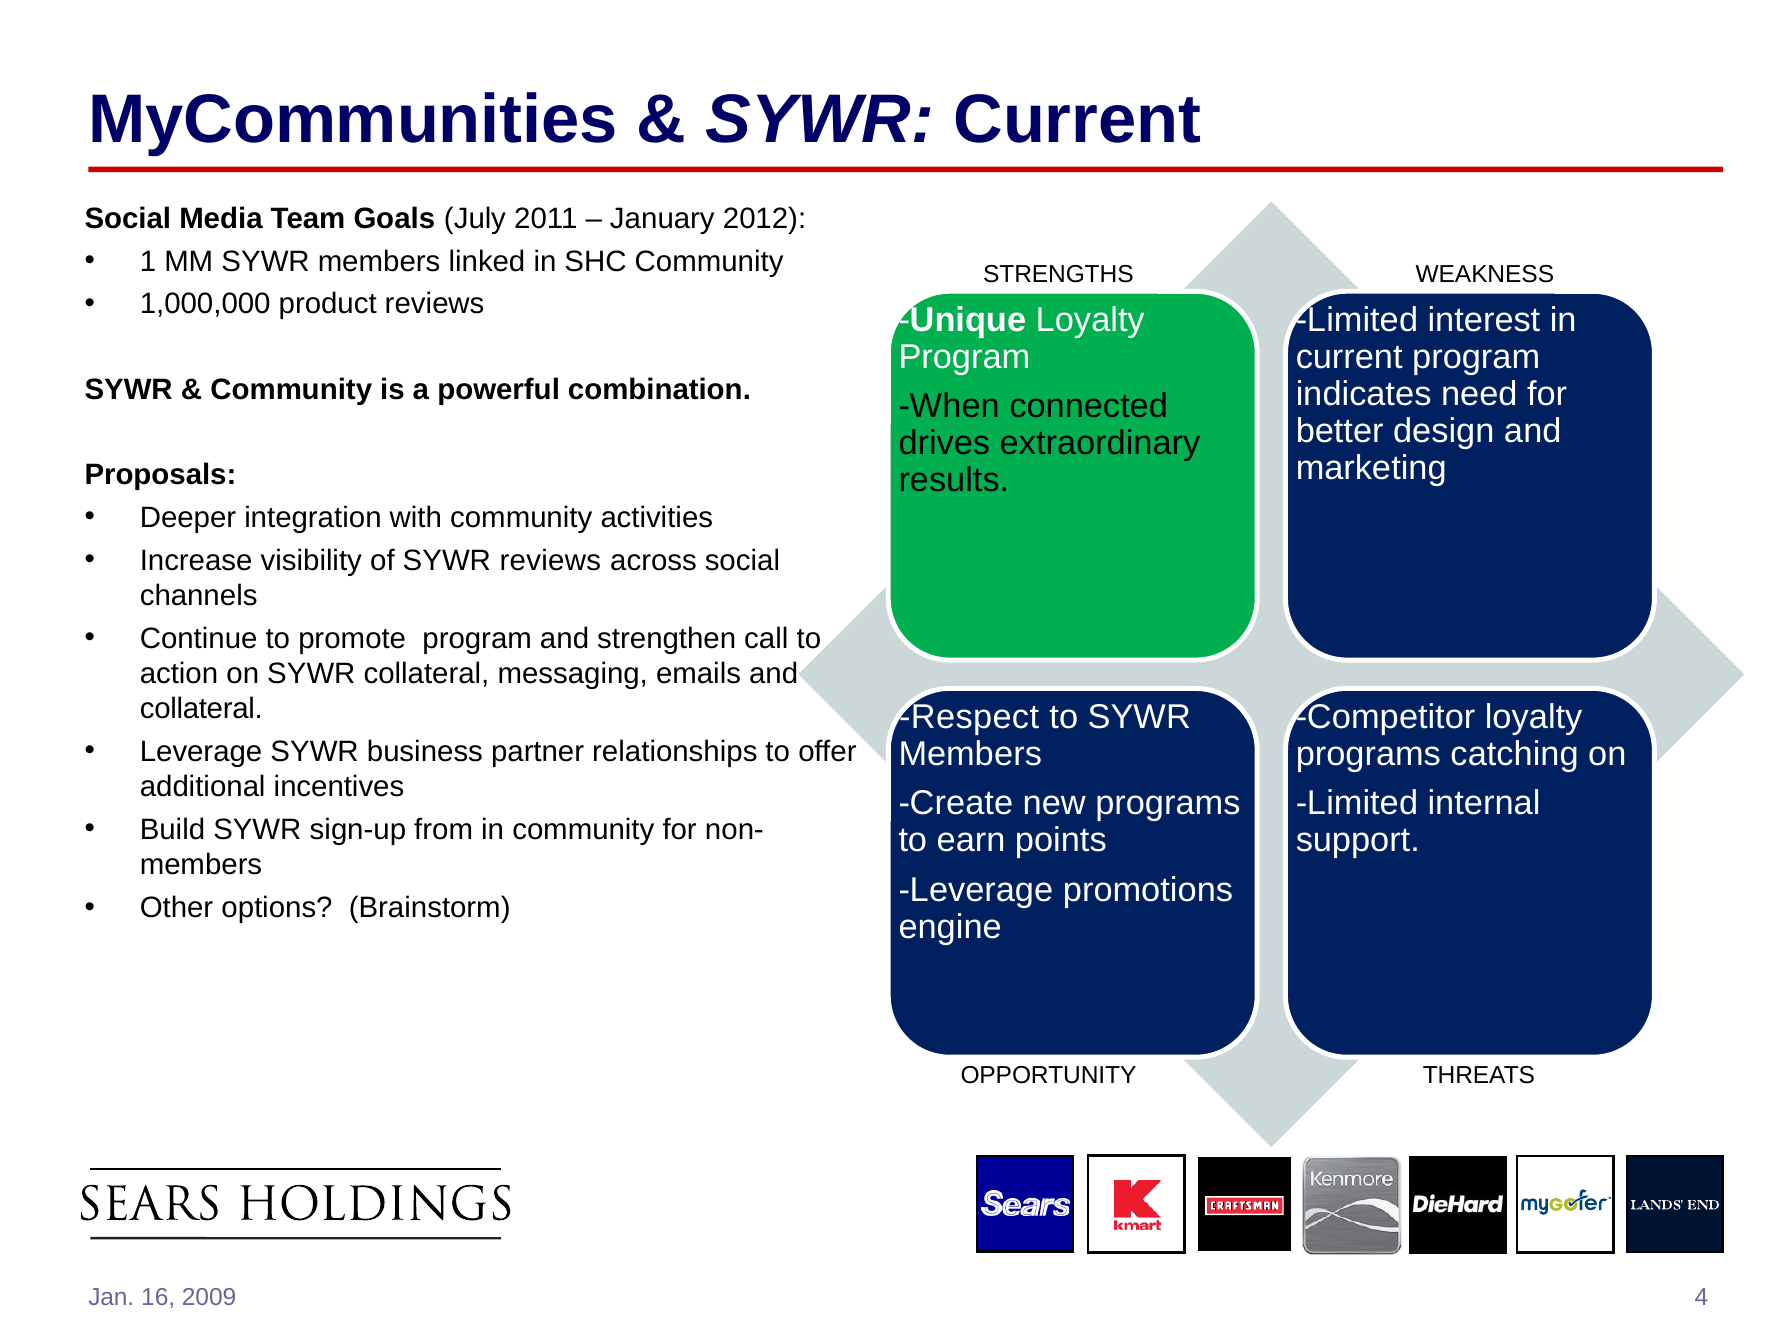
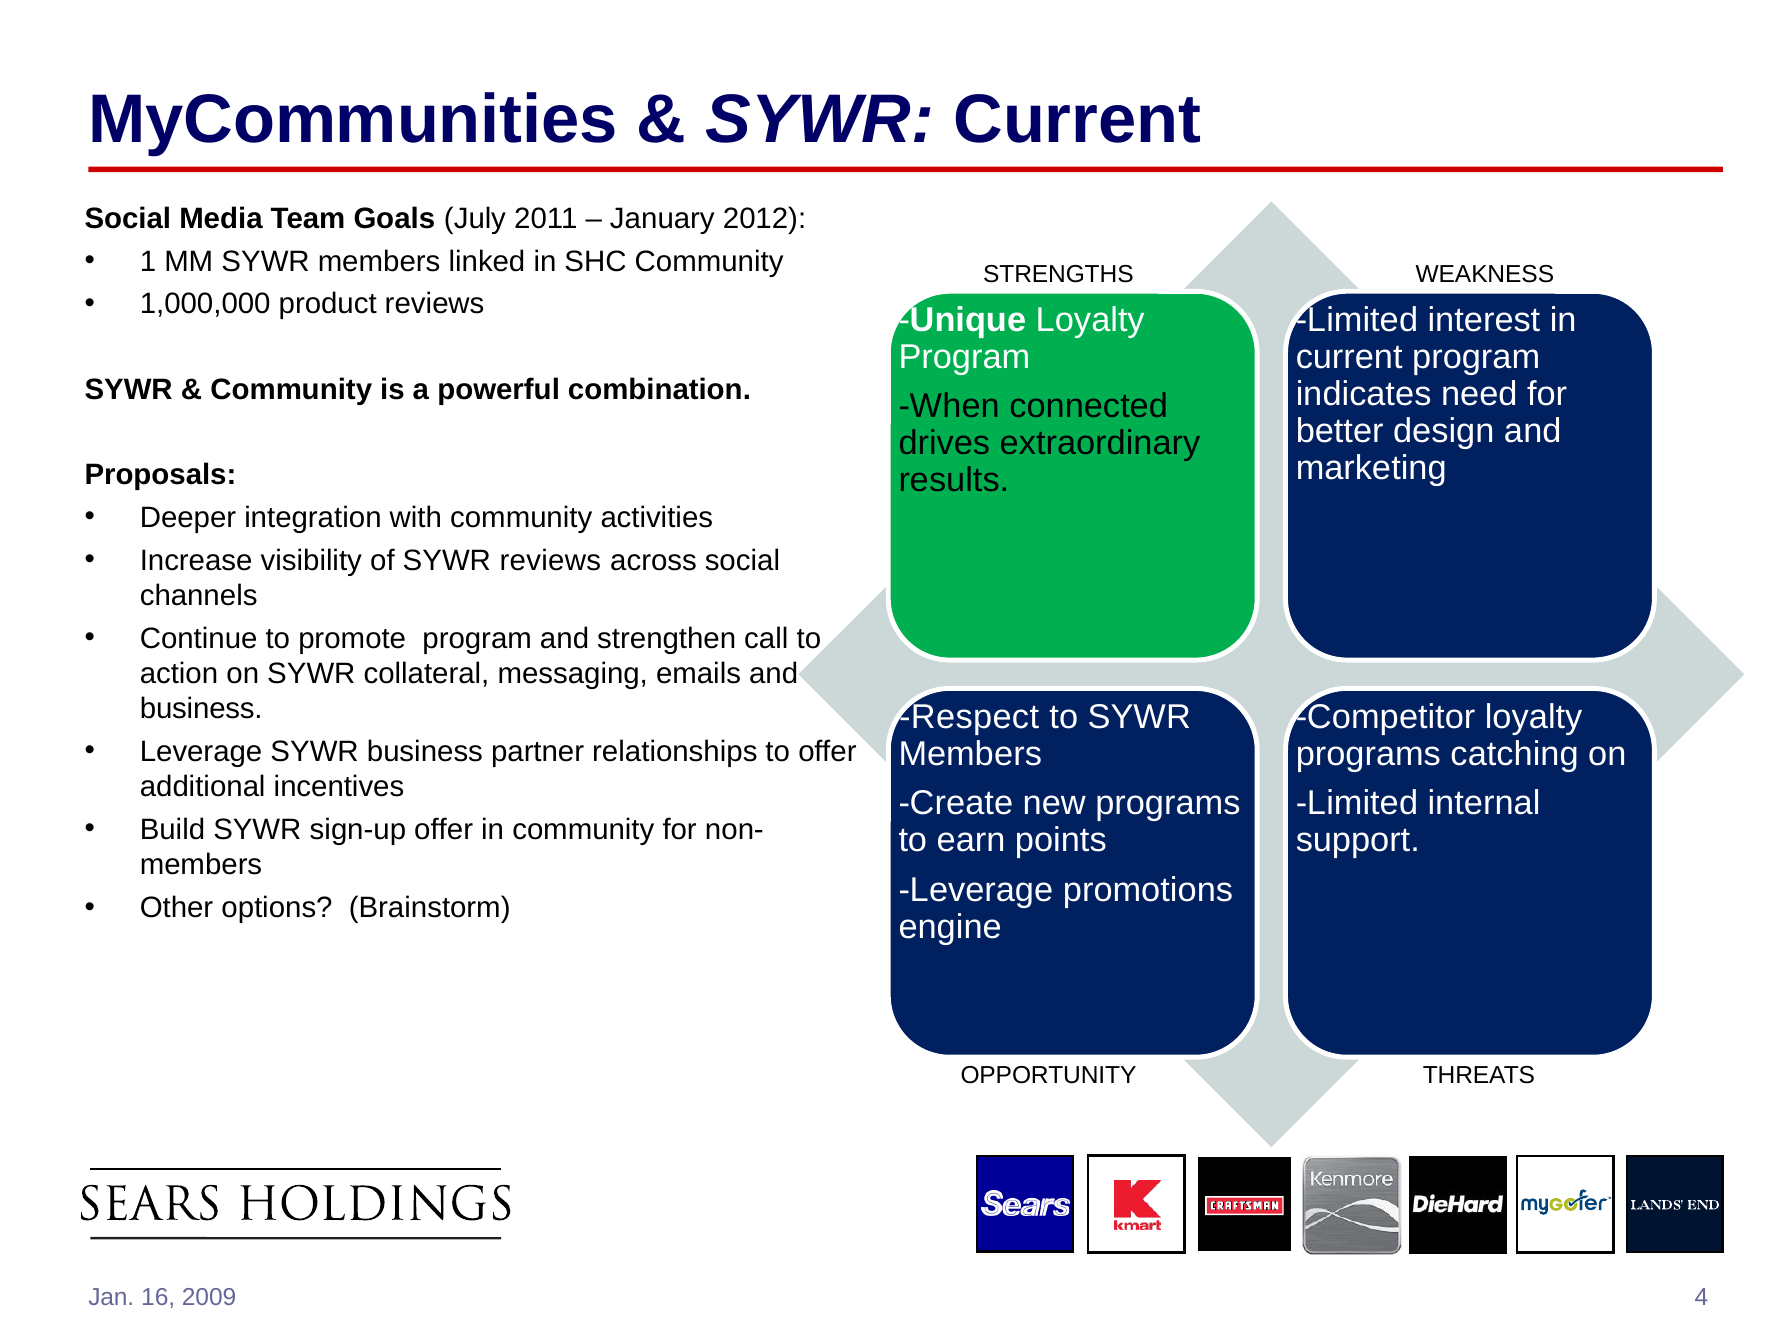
collateral at (201, 709): collateral -> business
sign-up from: from -> offer
